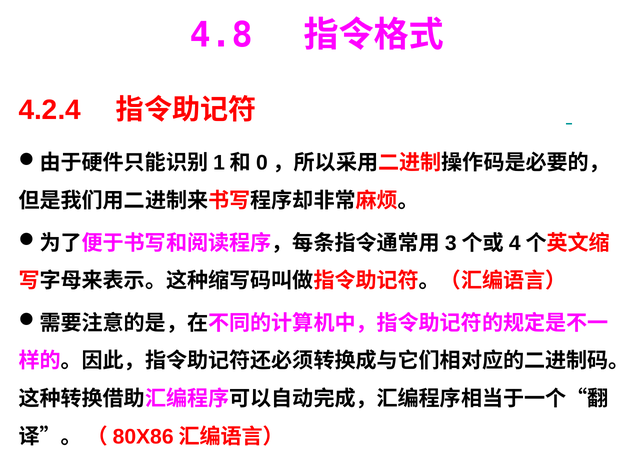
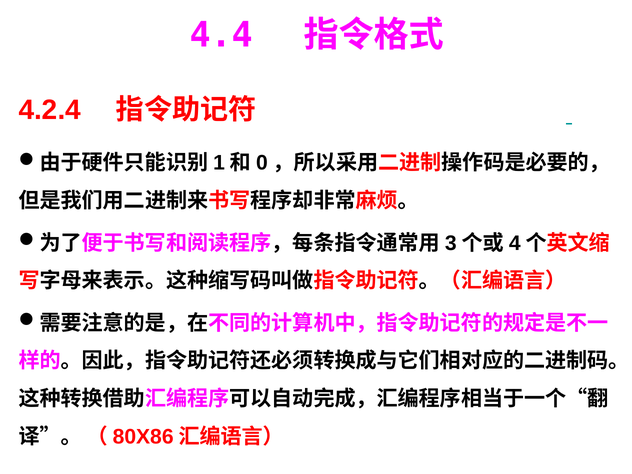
4.8: 4.8 -> 4.4
